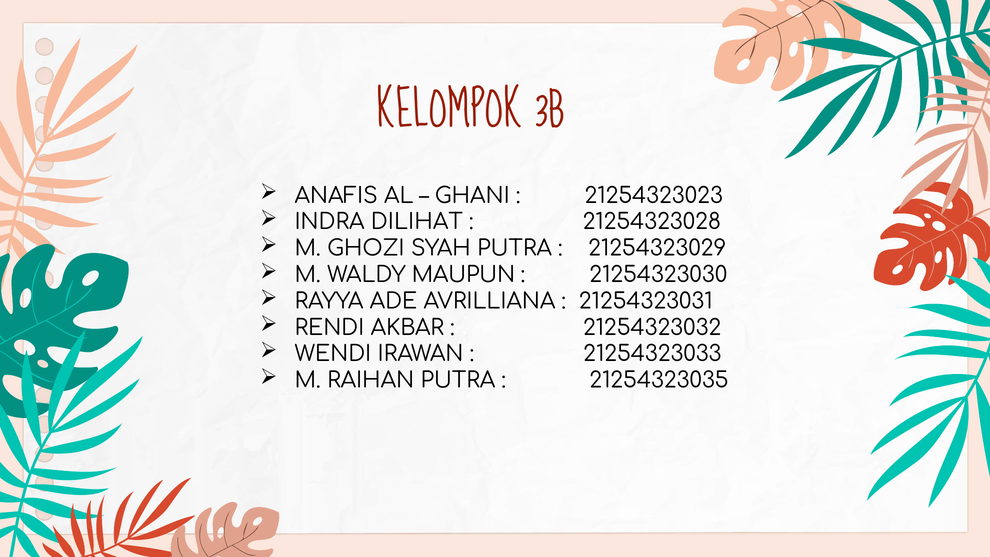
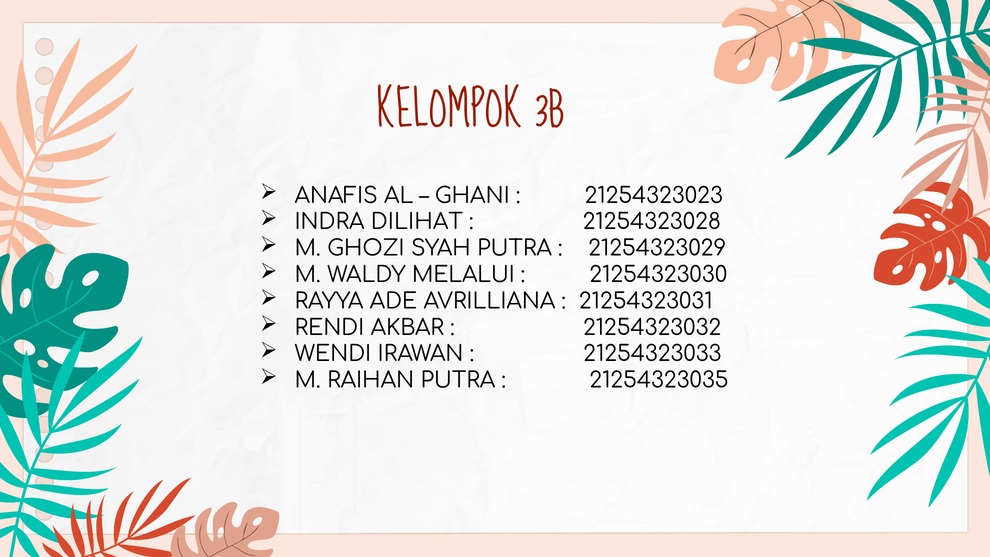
MAUPUN: MAUPUN -> MELALUI
